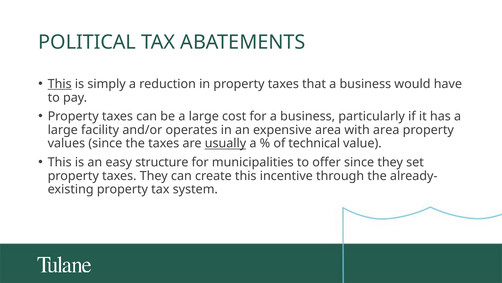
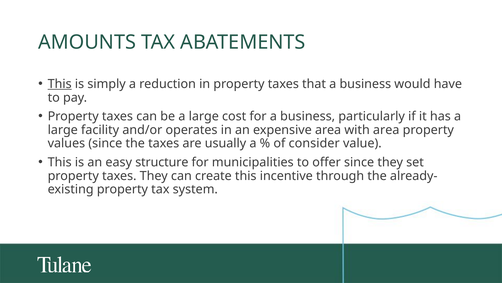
POLITICAL: POLITICAL -> AMOUNTS
usually underline: present -> none
technical: technical -> consider
